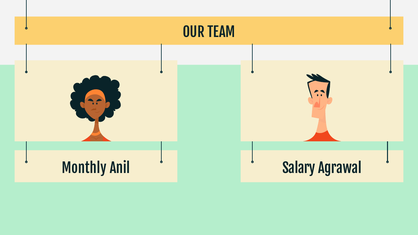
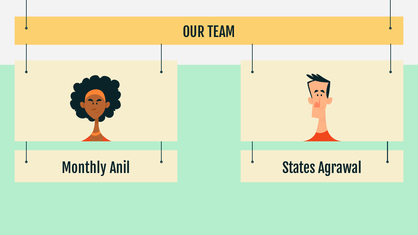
Salary: Salary -> States
